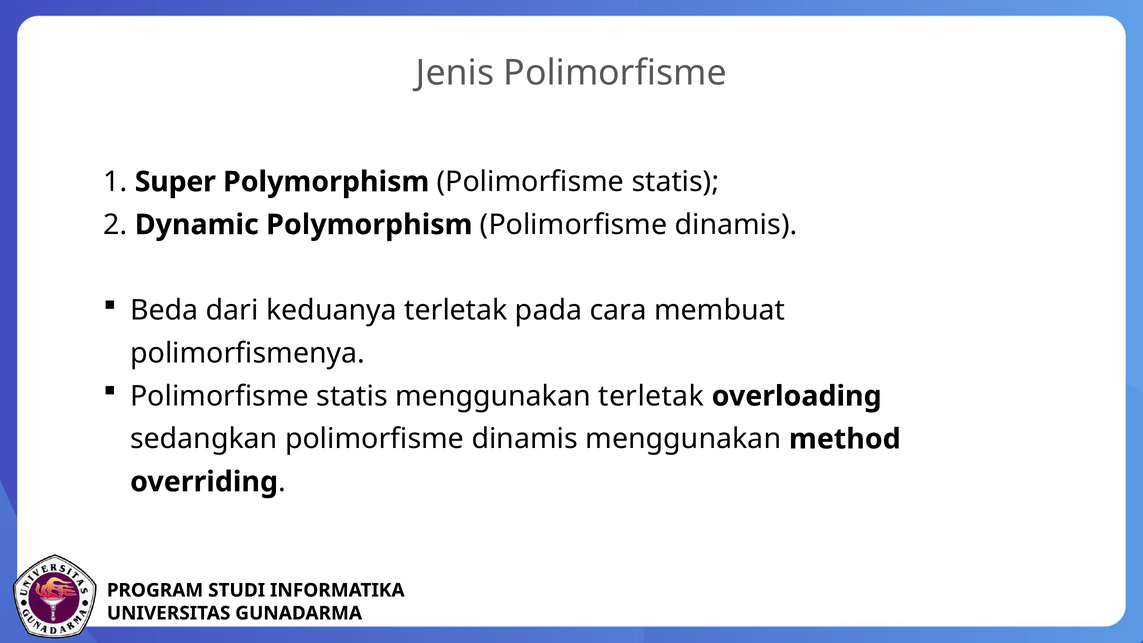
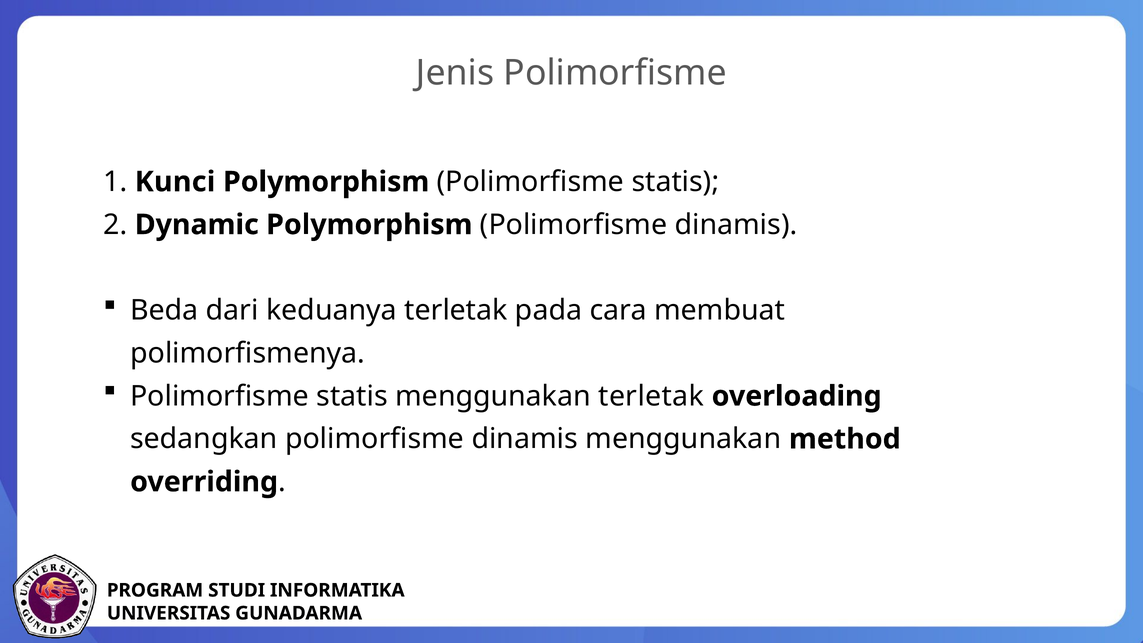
Super: Super -> Kunci
